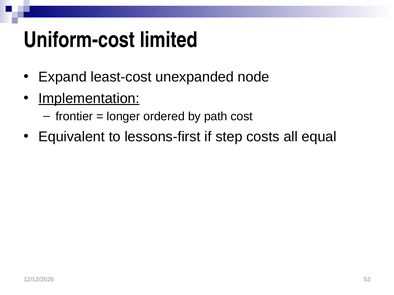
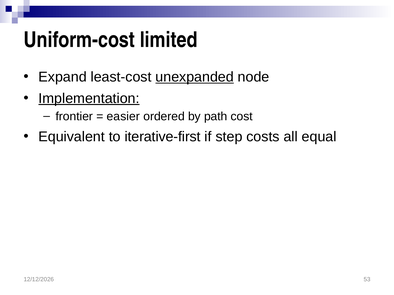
unexpanded underline: none -> present
longer: longer -> easier
lessons-first: lessons-first -> iterative-first
